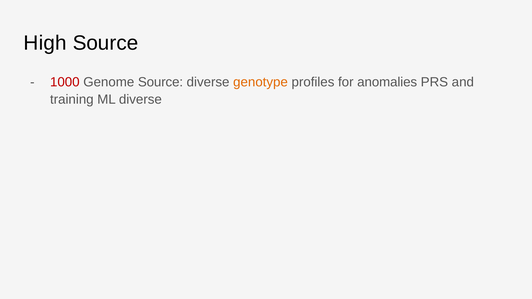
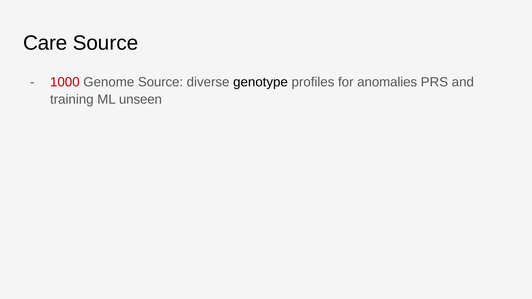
High: High -> Care
genotype colour: orange -> black
ML diverse: diverse -> unseen
